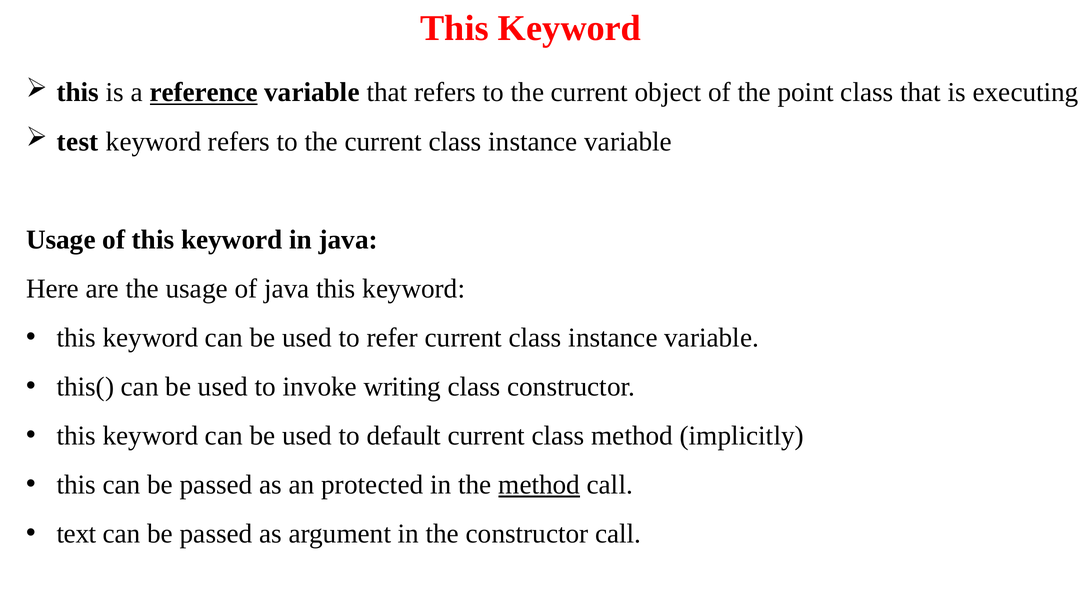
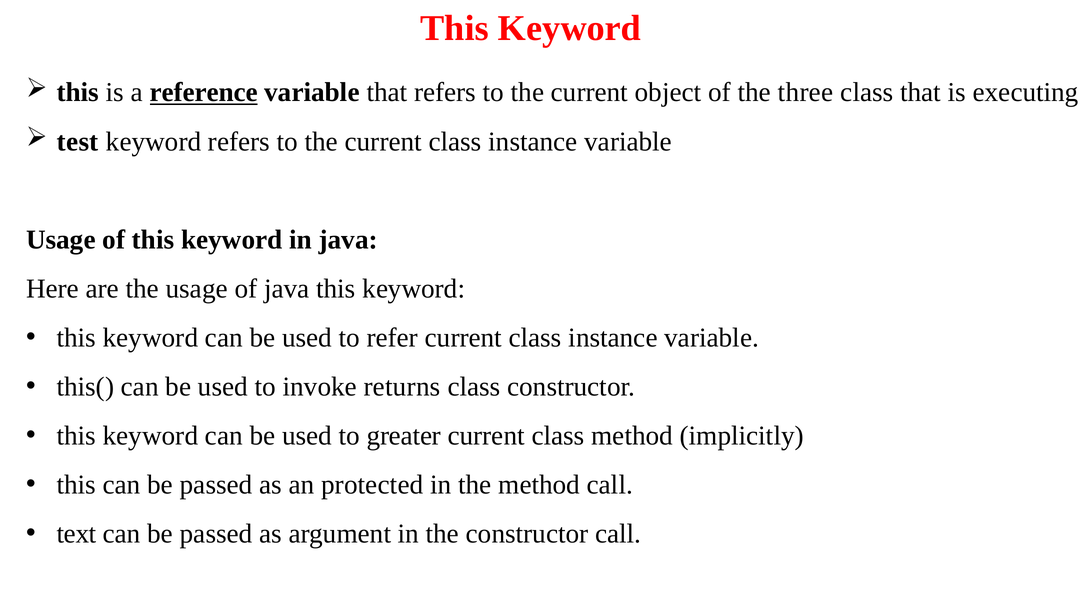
point: point -> three
writing: writing -> returns
default: default -> greater
method at (539, 485) underline: present -> none
